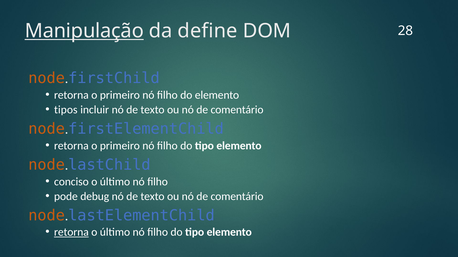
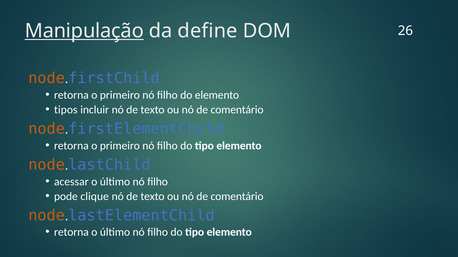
28: 28 -> 26
conciso: conciso -> acessar
debug: debug -> clique
retorna at (71, 233) underline: present -> none
